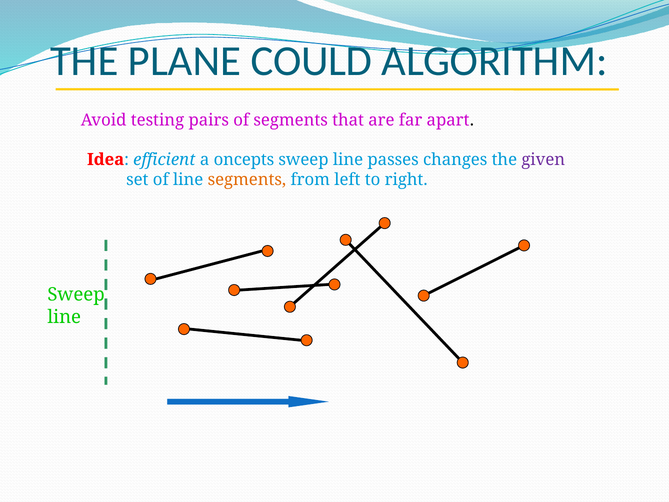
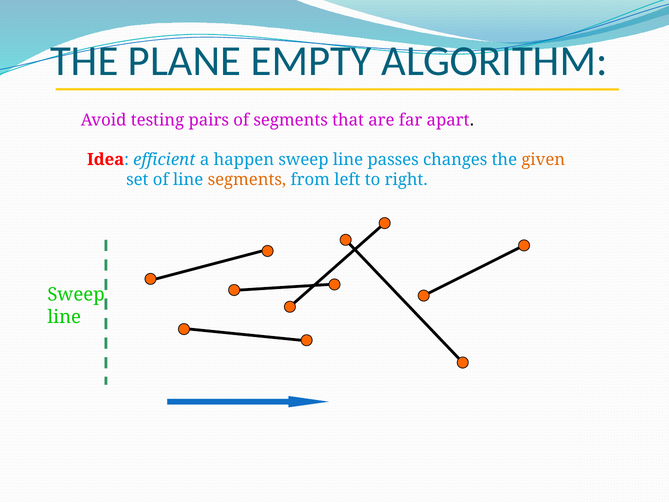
COULD: COULD -> EMPTY
oncepts: oncepts -> happen
given colour: purple -> orange
